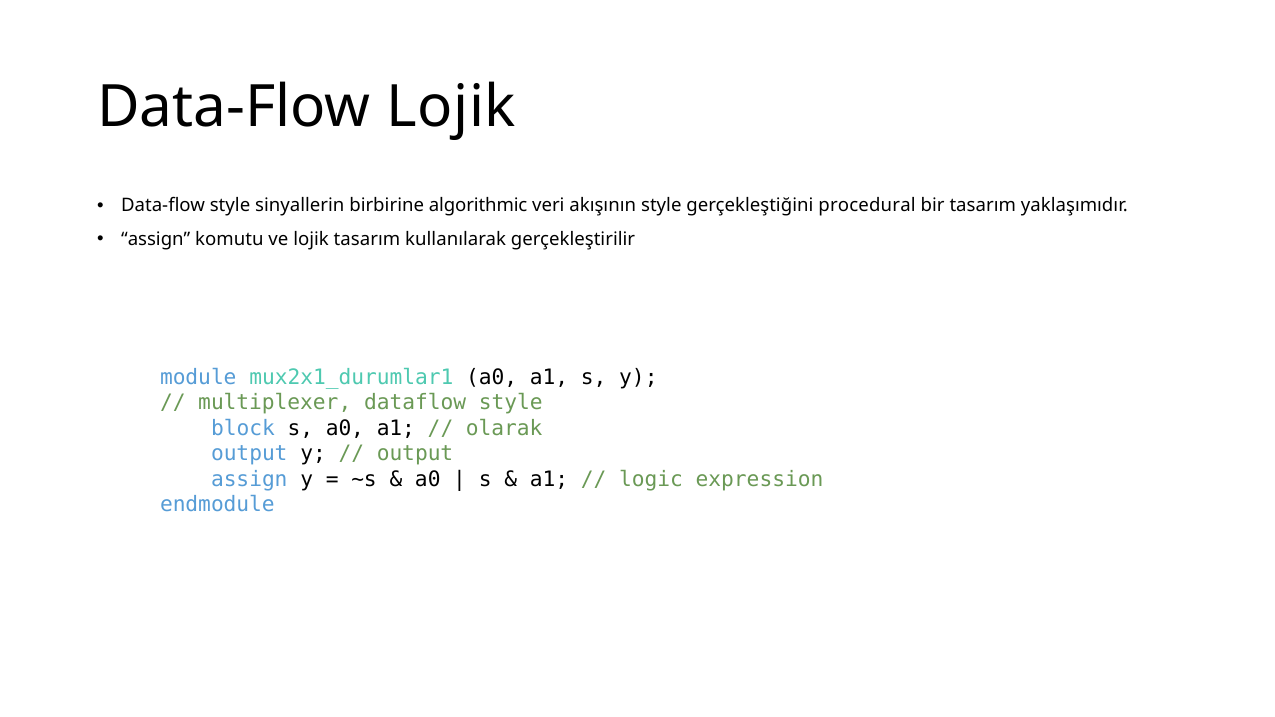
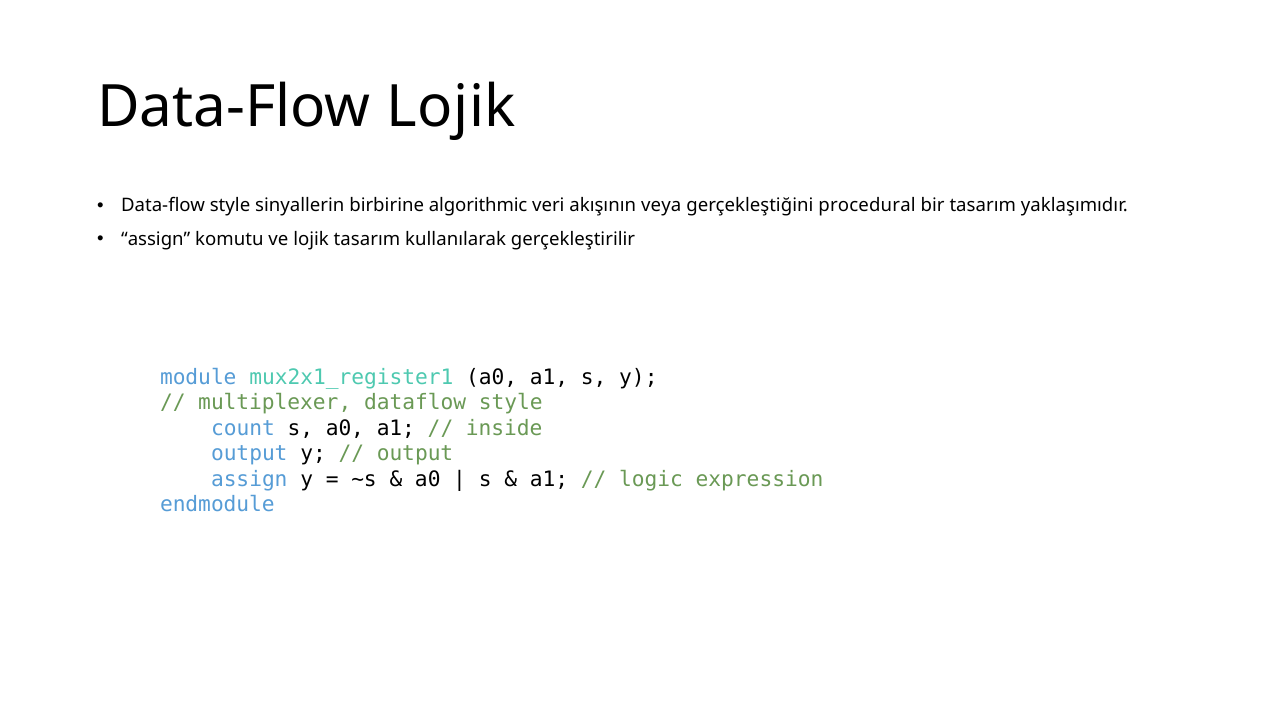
akışının style: style -> veya
mux2x1_durumlar1: mux2x1_durumlar1 -> mux2x1_register1
block: block -> count
olarak: olarak -> inside
